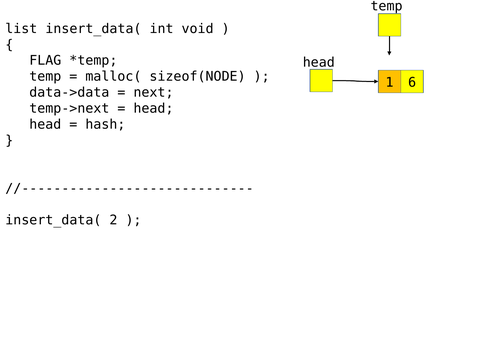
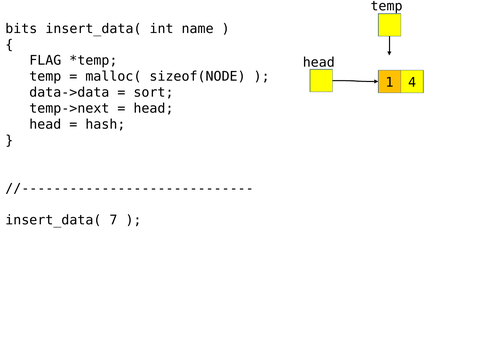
list: list -> bits
void: void -> name
6: 6 -> 4
next: next -> sort
2: 2 -> 7
